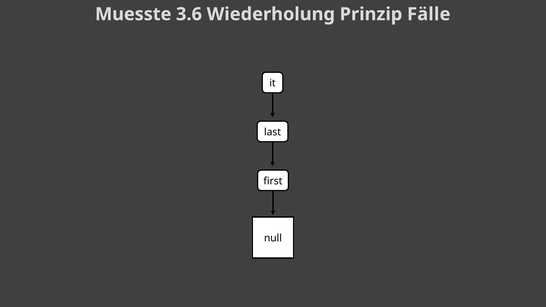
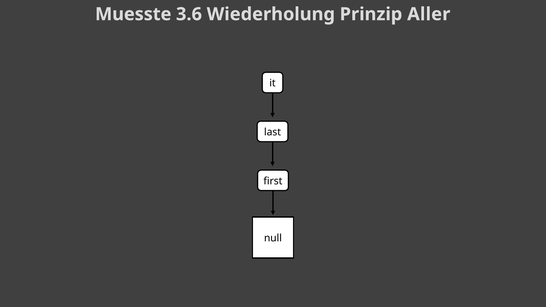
Fälle: Fälle -> Aller
